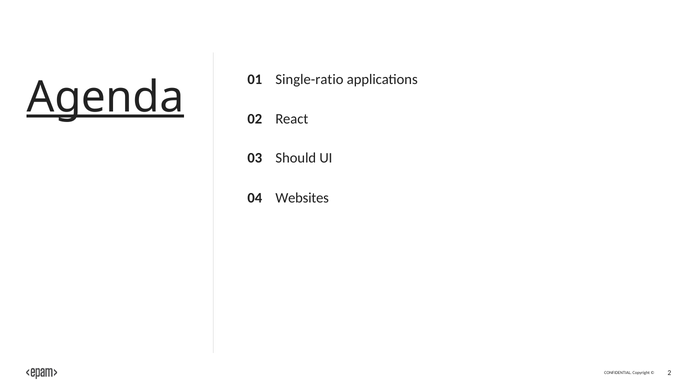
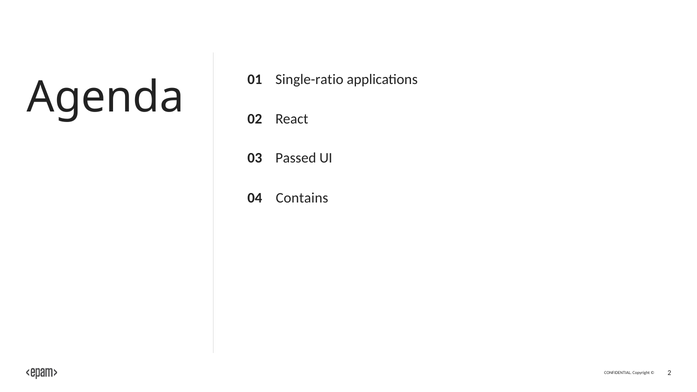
Agenda underline: present -> none
Should: Should -> Passed
Websites: Websites -> Contains
